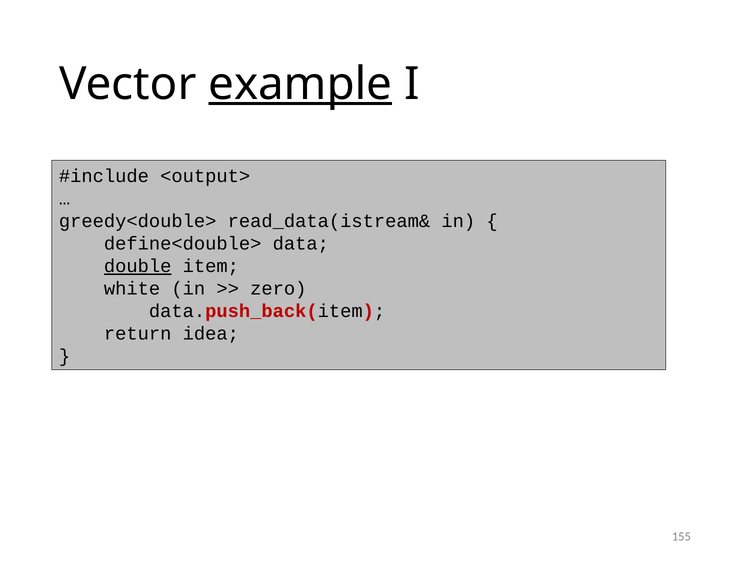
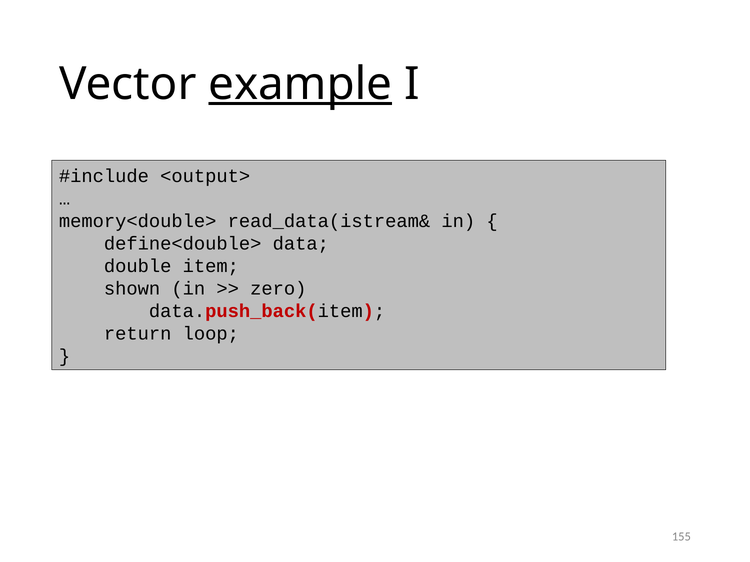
greedy<double>: greedy<double> -> memory<double>
double underline: present -> none
white: white -> shown
idea: idea -> loop
